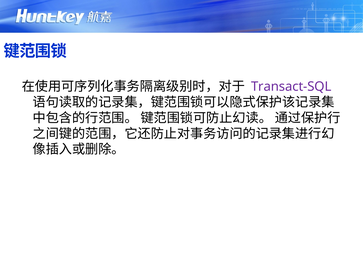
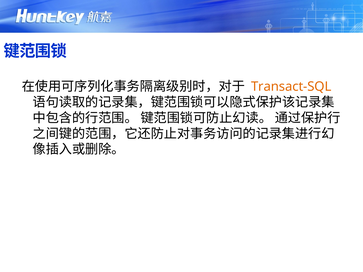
Transact-SQL colour: purple -> orange
